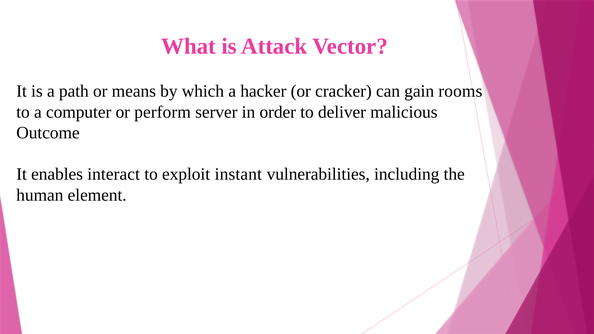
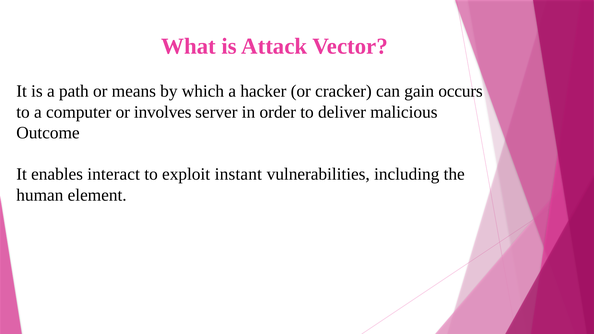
rooms: rooms -> occurs
perform: perform -> involves
